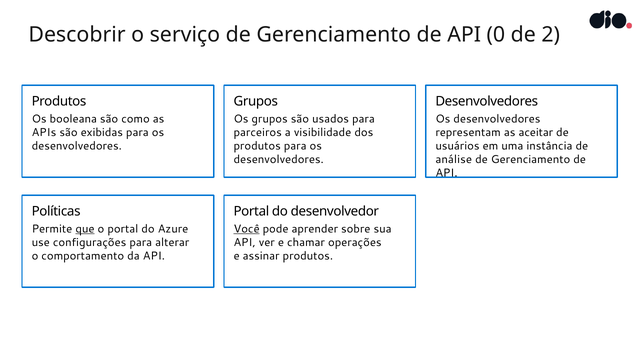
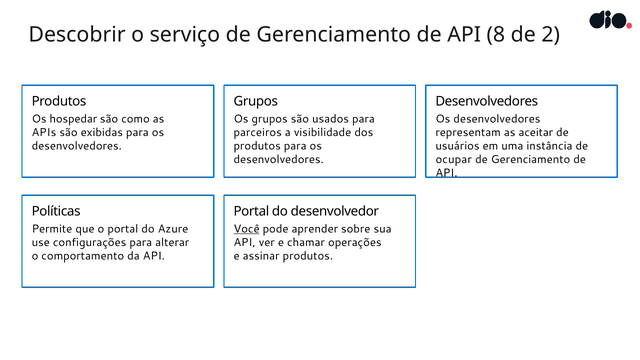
0: 0 -> 8
booleana: booleana -> hospedar
análise: análise -> ocupar
que underline: present -> none
